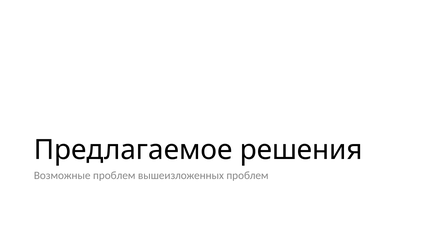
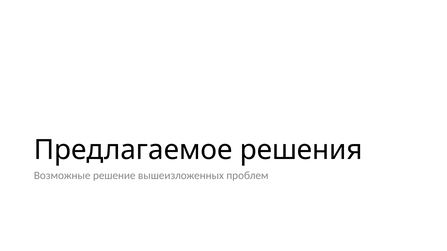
Возможные проблем: проблем -> решение
